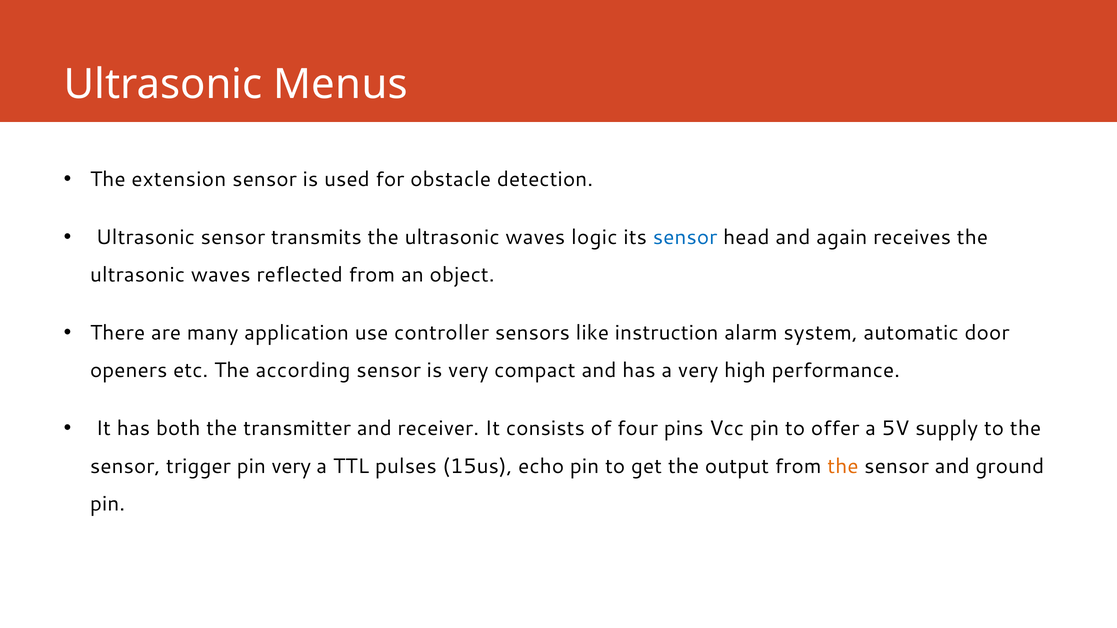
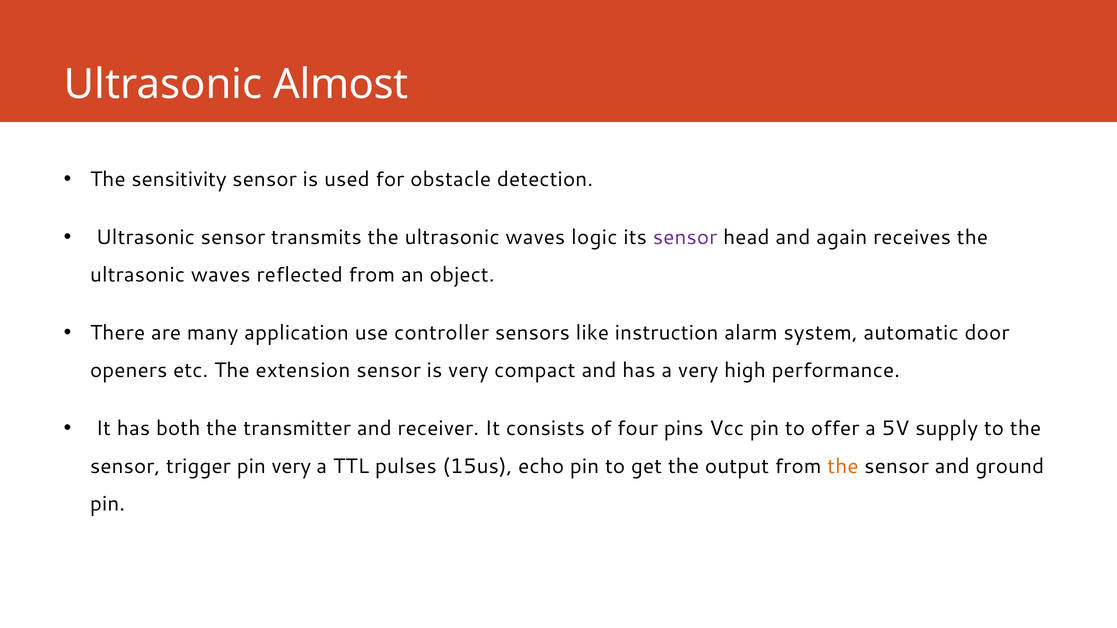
Menus: Menus -> Almost
extension: extension -> sensitivity
sensor at (685, 237) colour: blue -> purple
according: according -> extension
